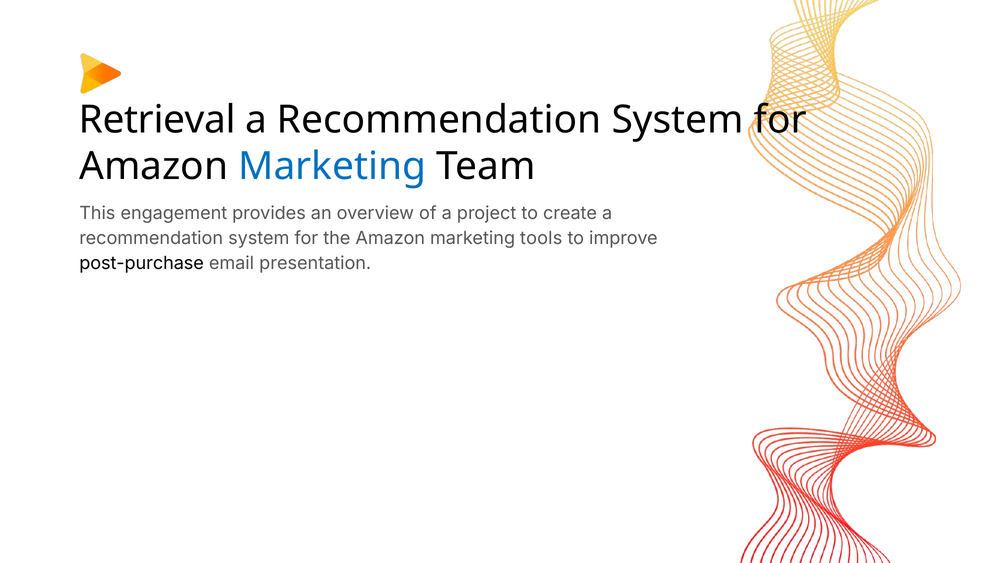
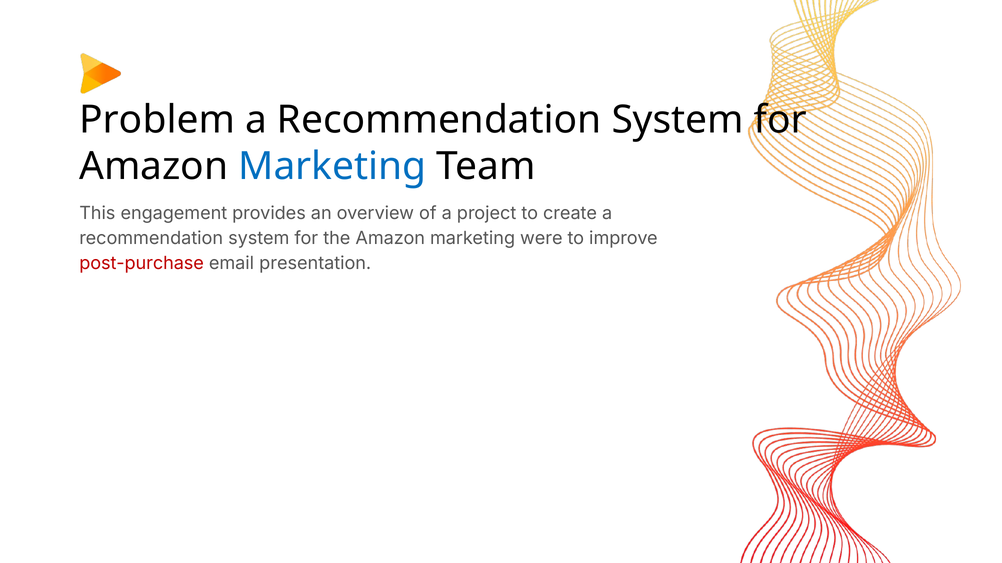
Retrieval: Retrieval -> Problem
tools: tools -> were
post-purchase colour: black -> red
